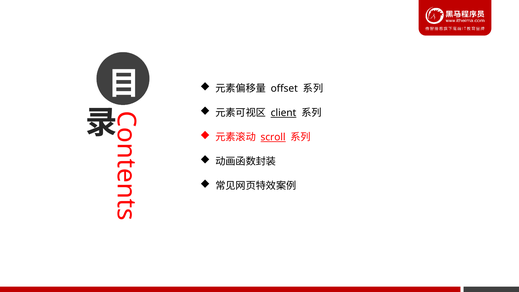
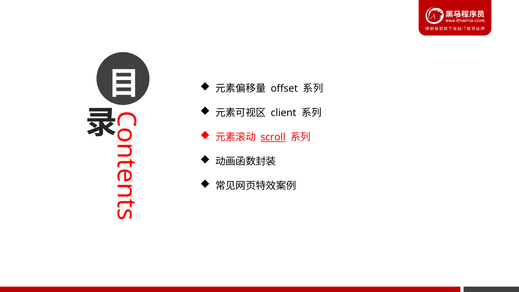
client underline: present -> none
